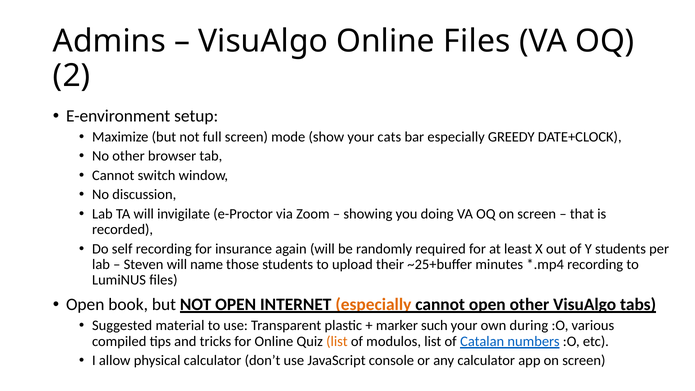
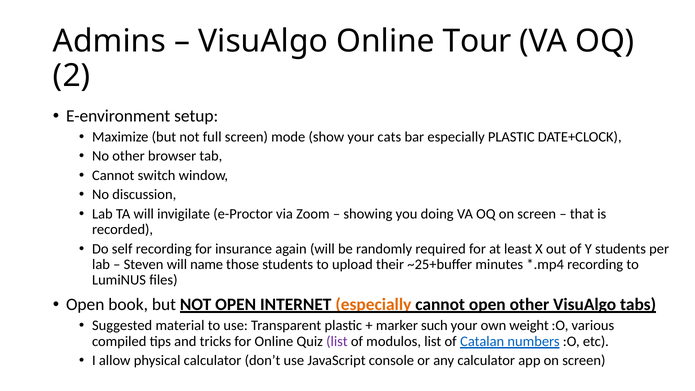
Online Files: Files -> Tour
especially GREEDY: GREEDY -> PLASTIC
during: during -> weight
list at (337, 341) colour: orange -> purple
